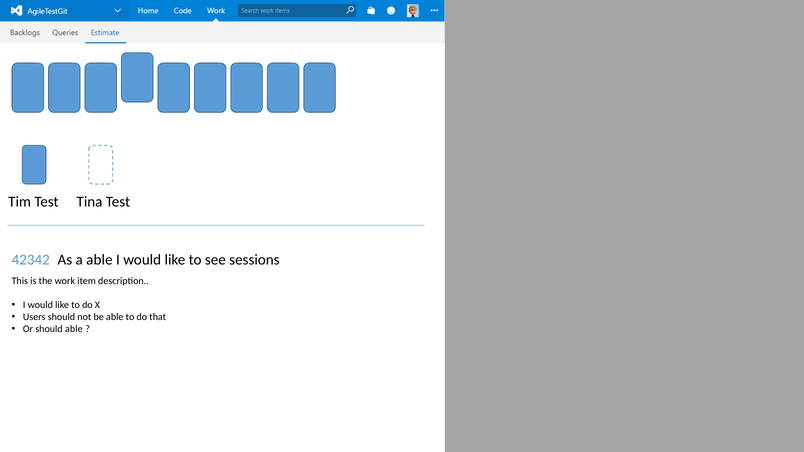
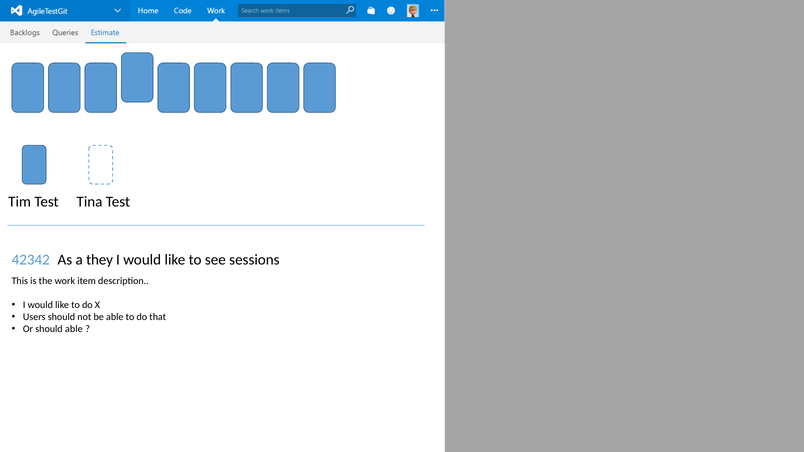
a able: able -> they
